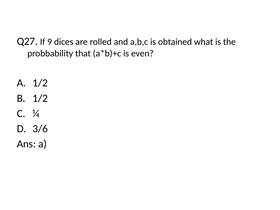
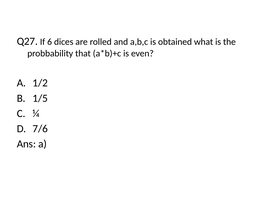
9: 9 -> 6
1/2 at (40, 98): 1/2 -> 1/5
3/6: 3/6 -> 7/6
